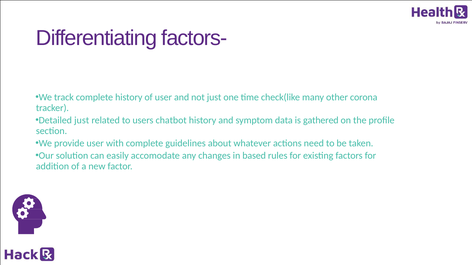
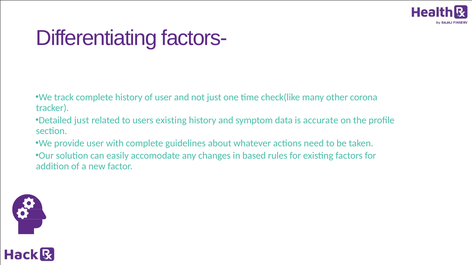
users chatbot: chatbot -> existing
gathered: gathered -> accurate
